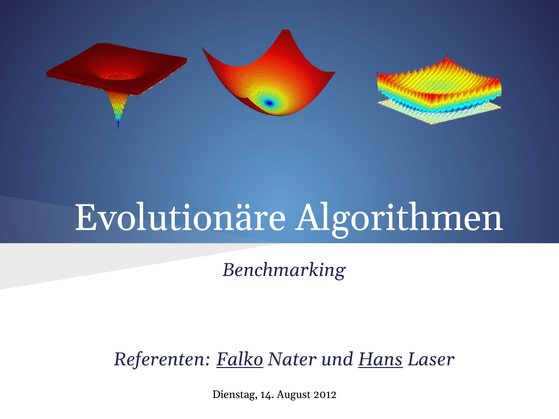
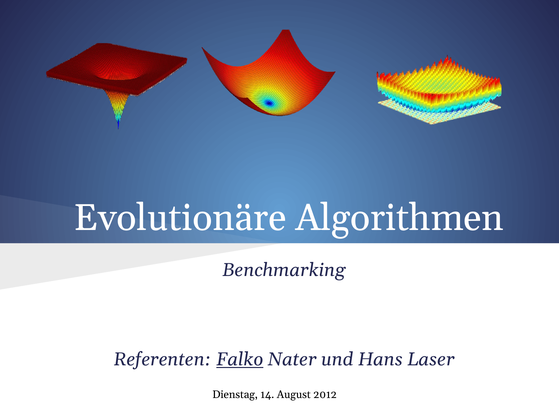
Hans underline: present -> none
